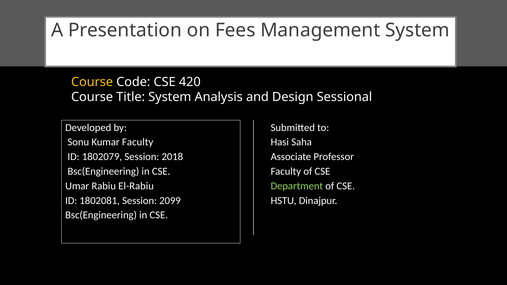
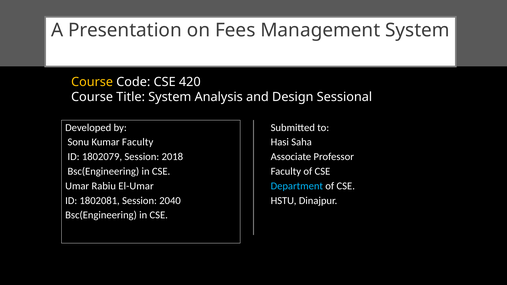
El-Rabiu: El-Rabiu -> El-Umar
Department colour: light green -> light blue
2099: 2099 -> 2040
